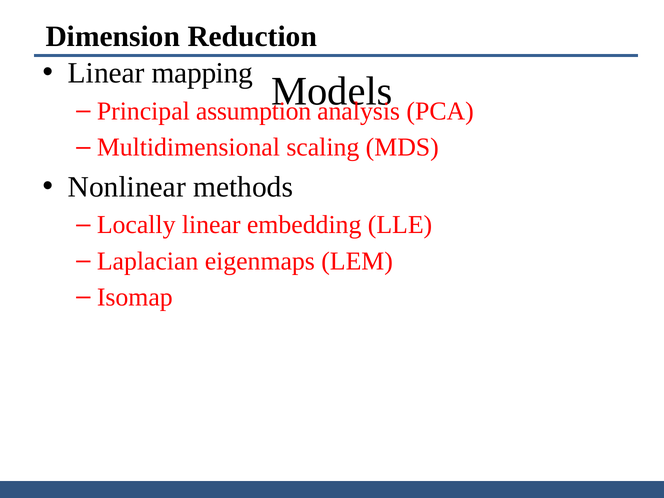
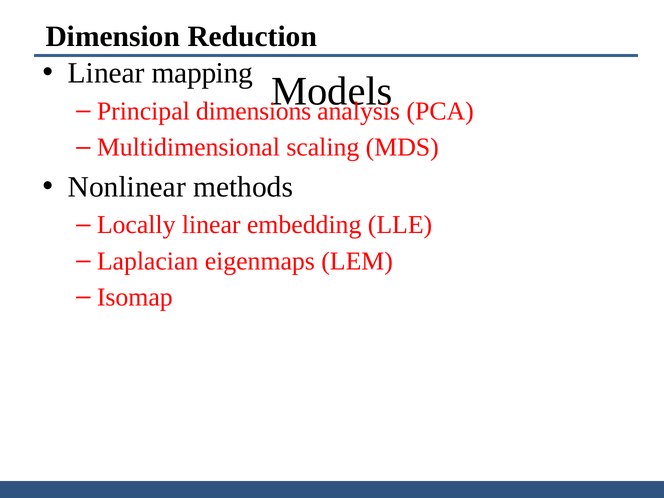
assumption: assumption -> dimensions
